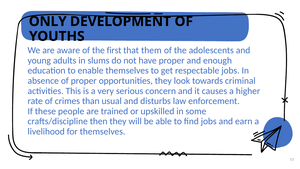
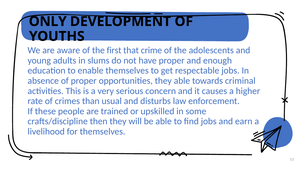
them: them -> crime
they look: look -> able
